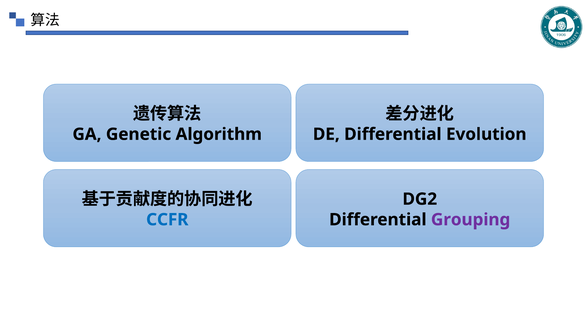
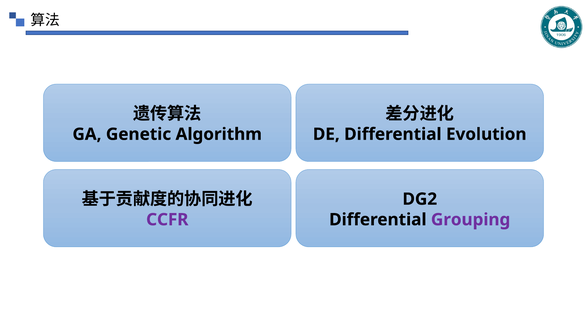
CCFR colour: blue -> purple
